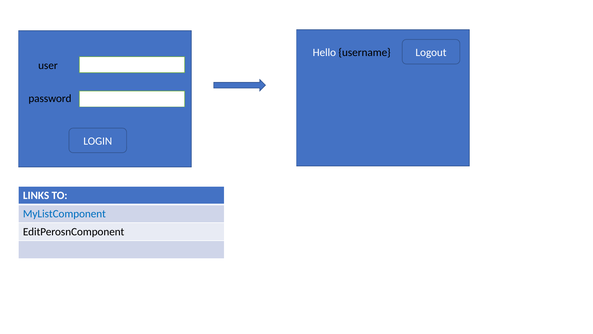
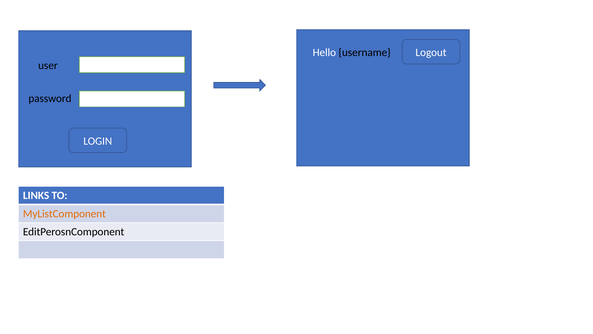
MyListComponent colour: blue -> orange
